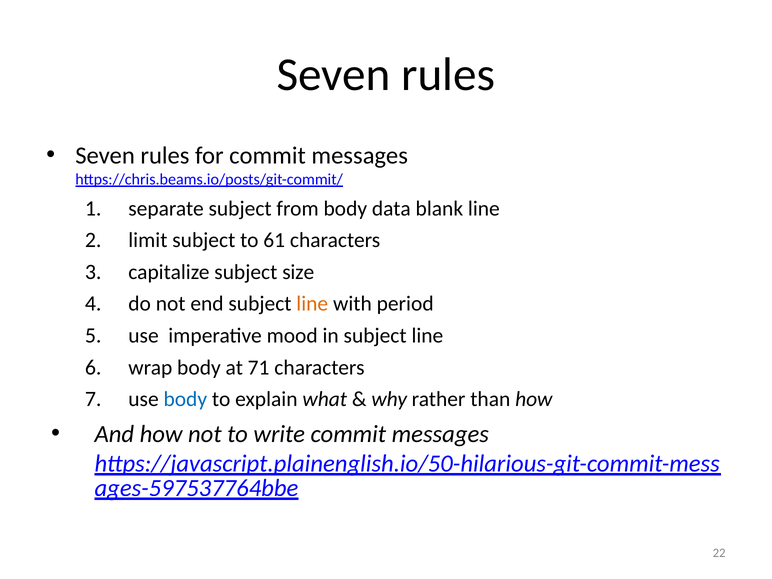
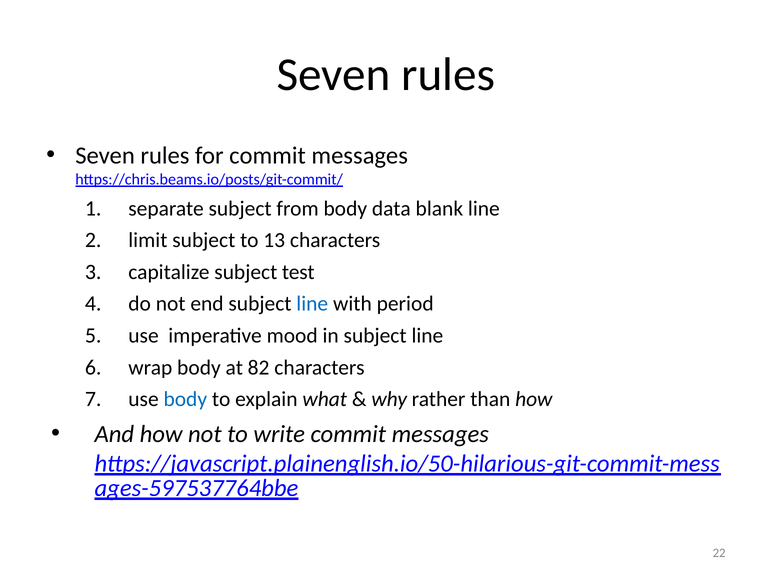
61: 61 -> 13
size: size -> test
line at (312, 304) colour: orange -> blue
71: 71 -> 82
